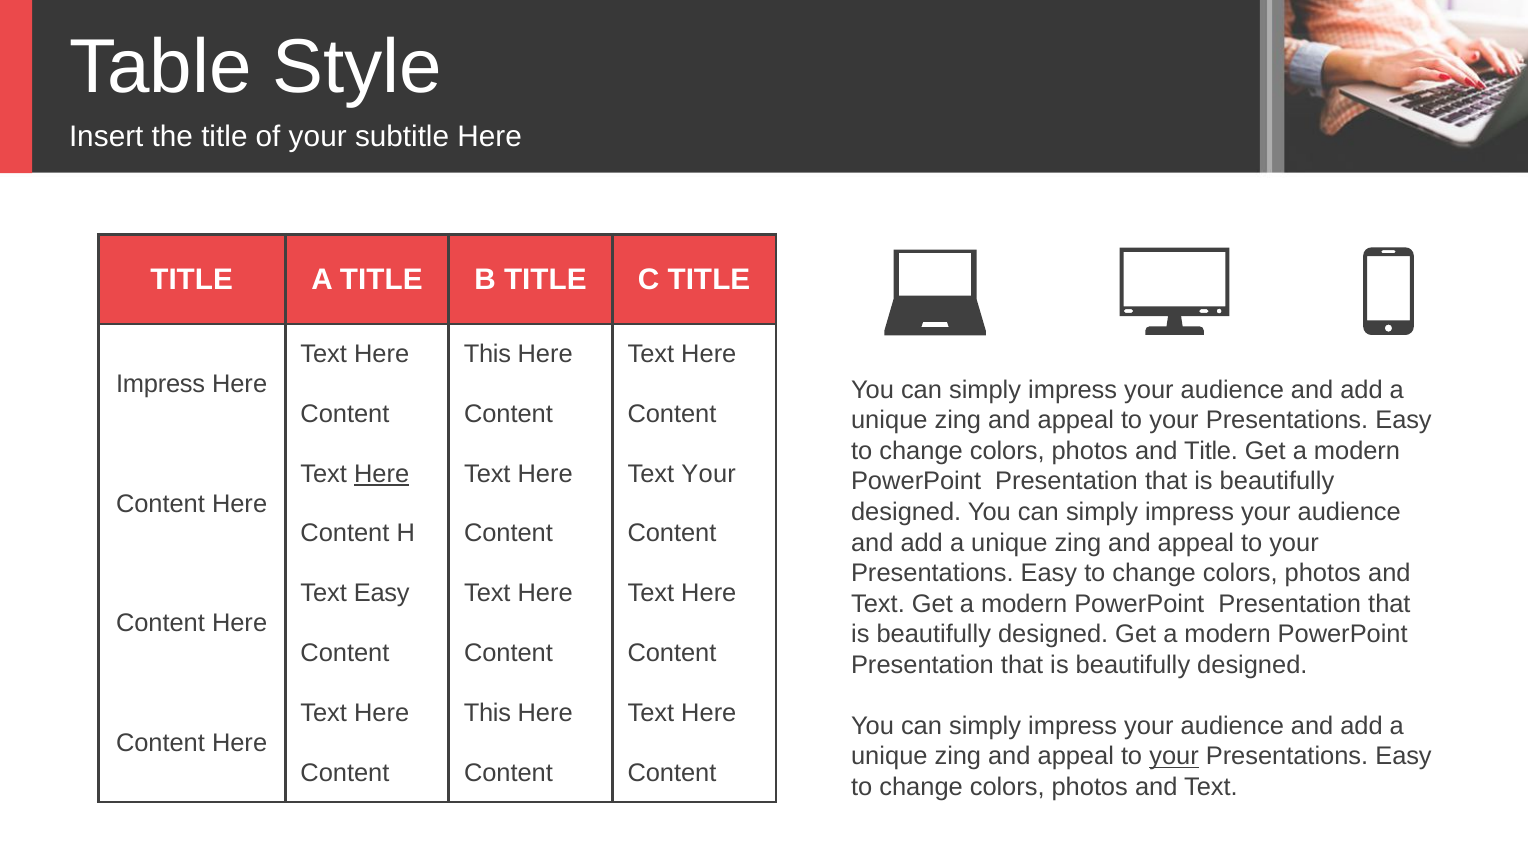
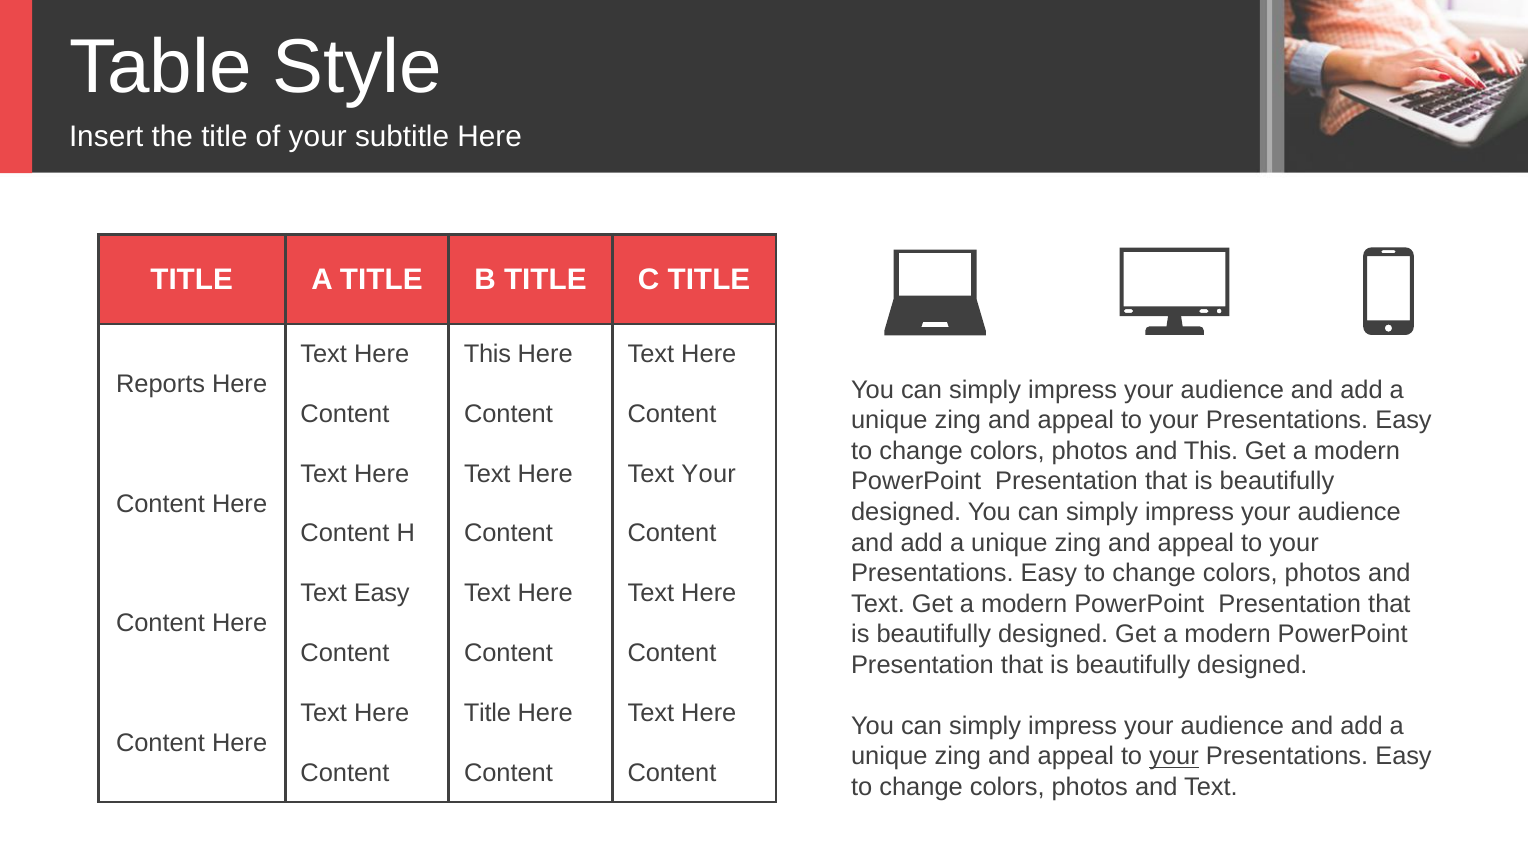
Impress at (161, 384): Impress -> Reports
and Title: Title -> This
Here at (382, 474) underline: present -> none
This at (487, 713): This -> Title
